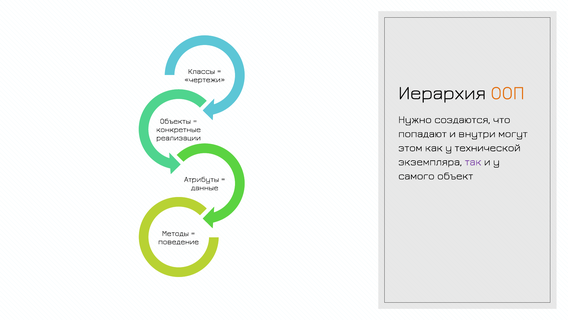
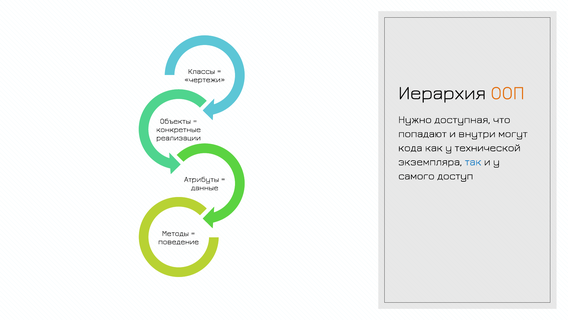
создаются: создаются -> доступная
этом: этом -> кода
так colour: purple -> blue
объект: объект -> доступ
